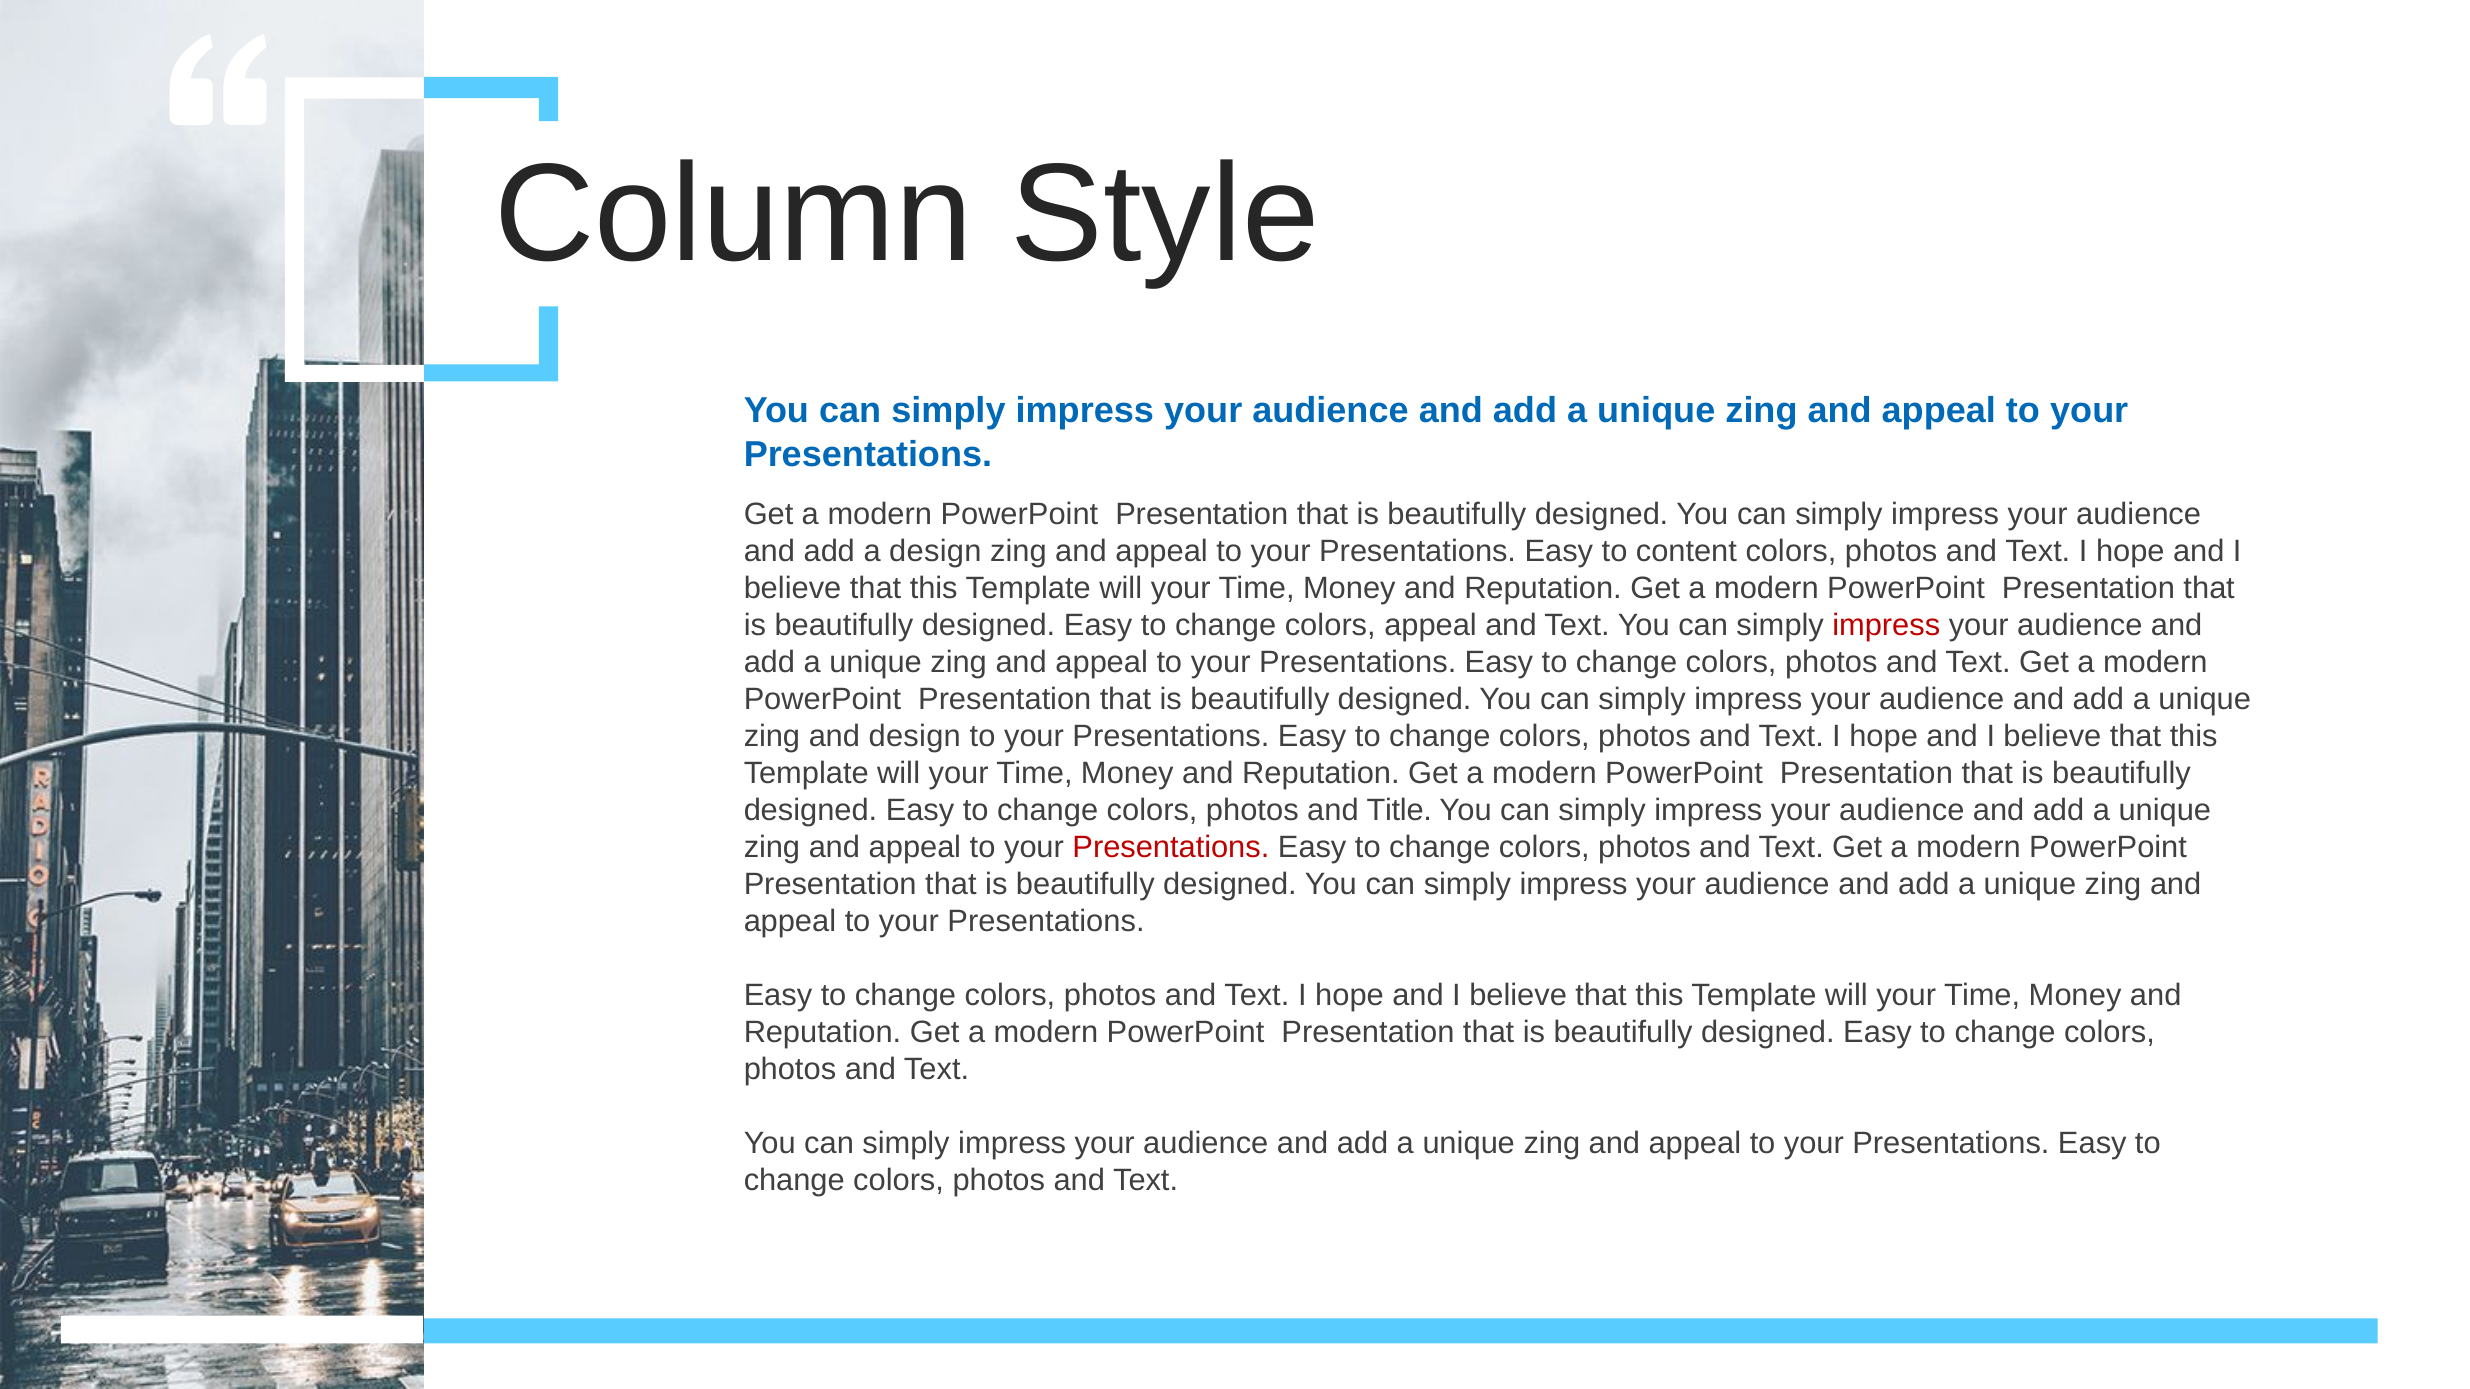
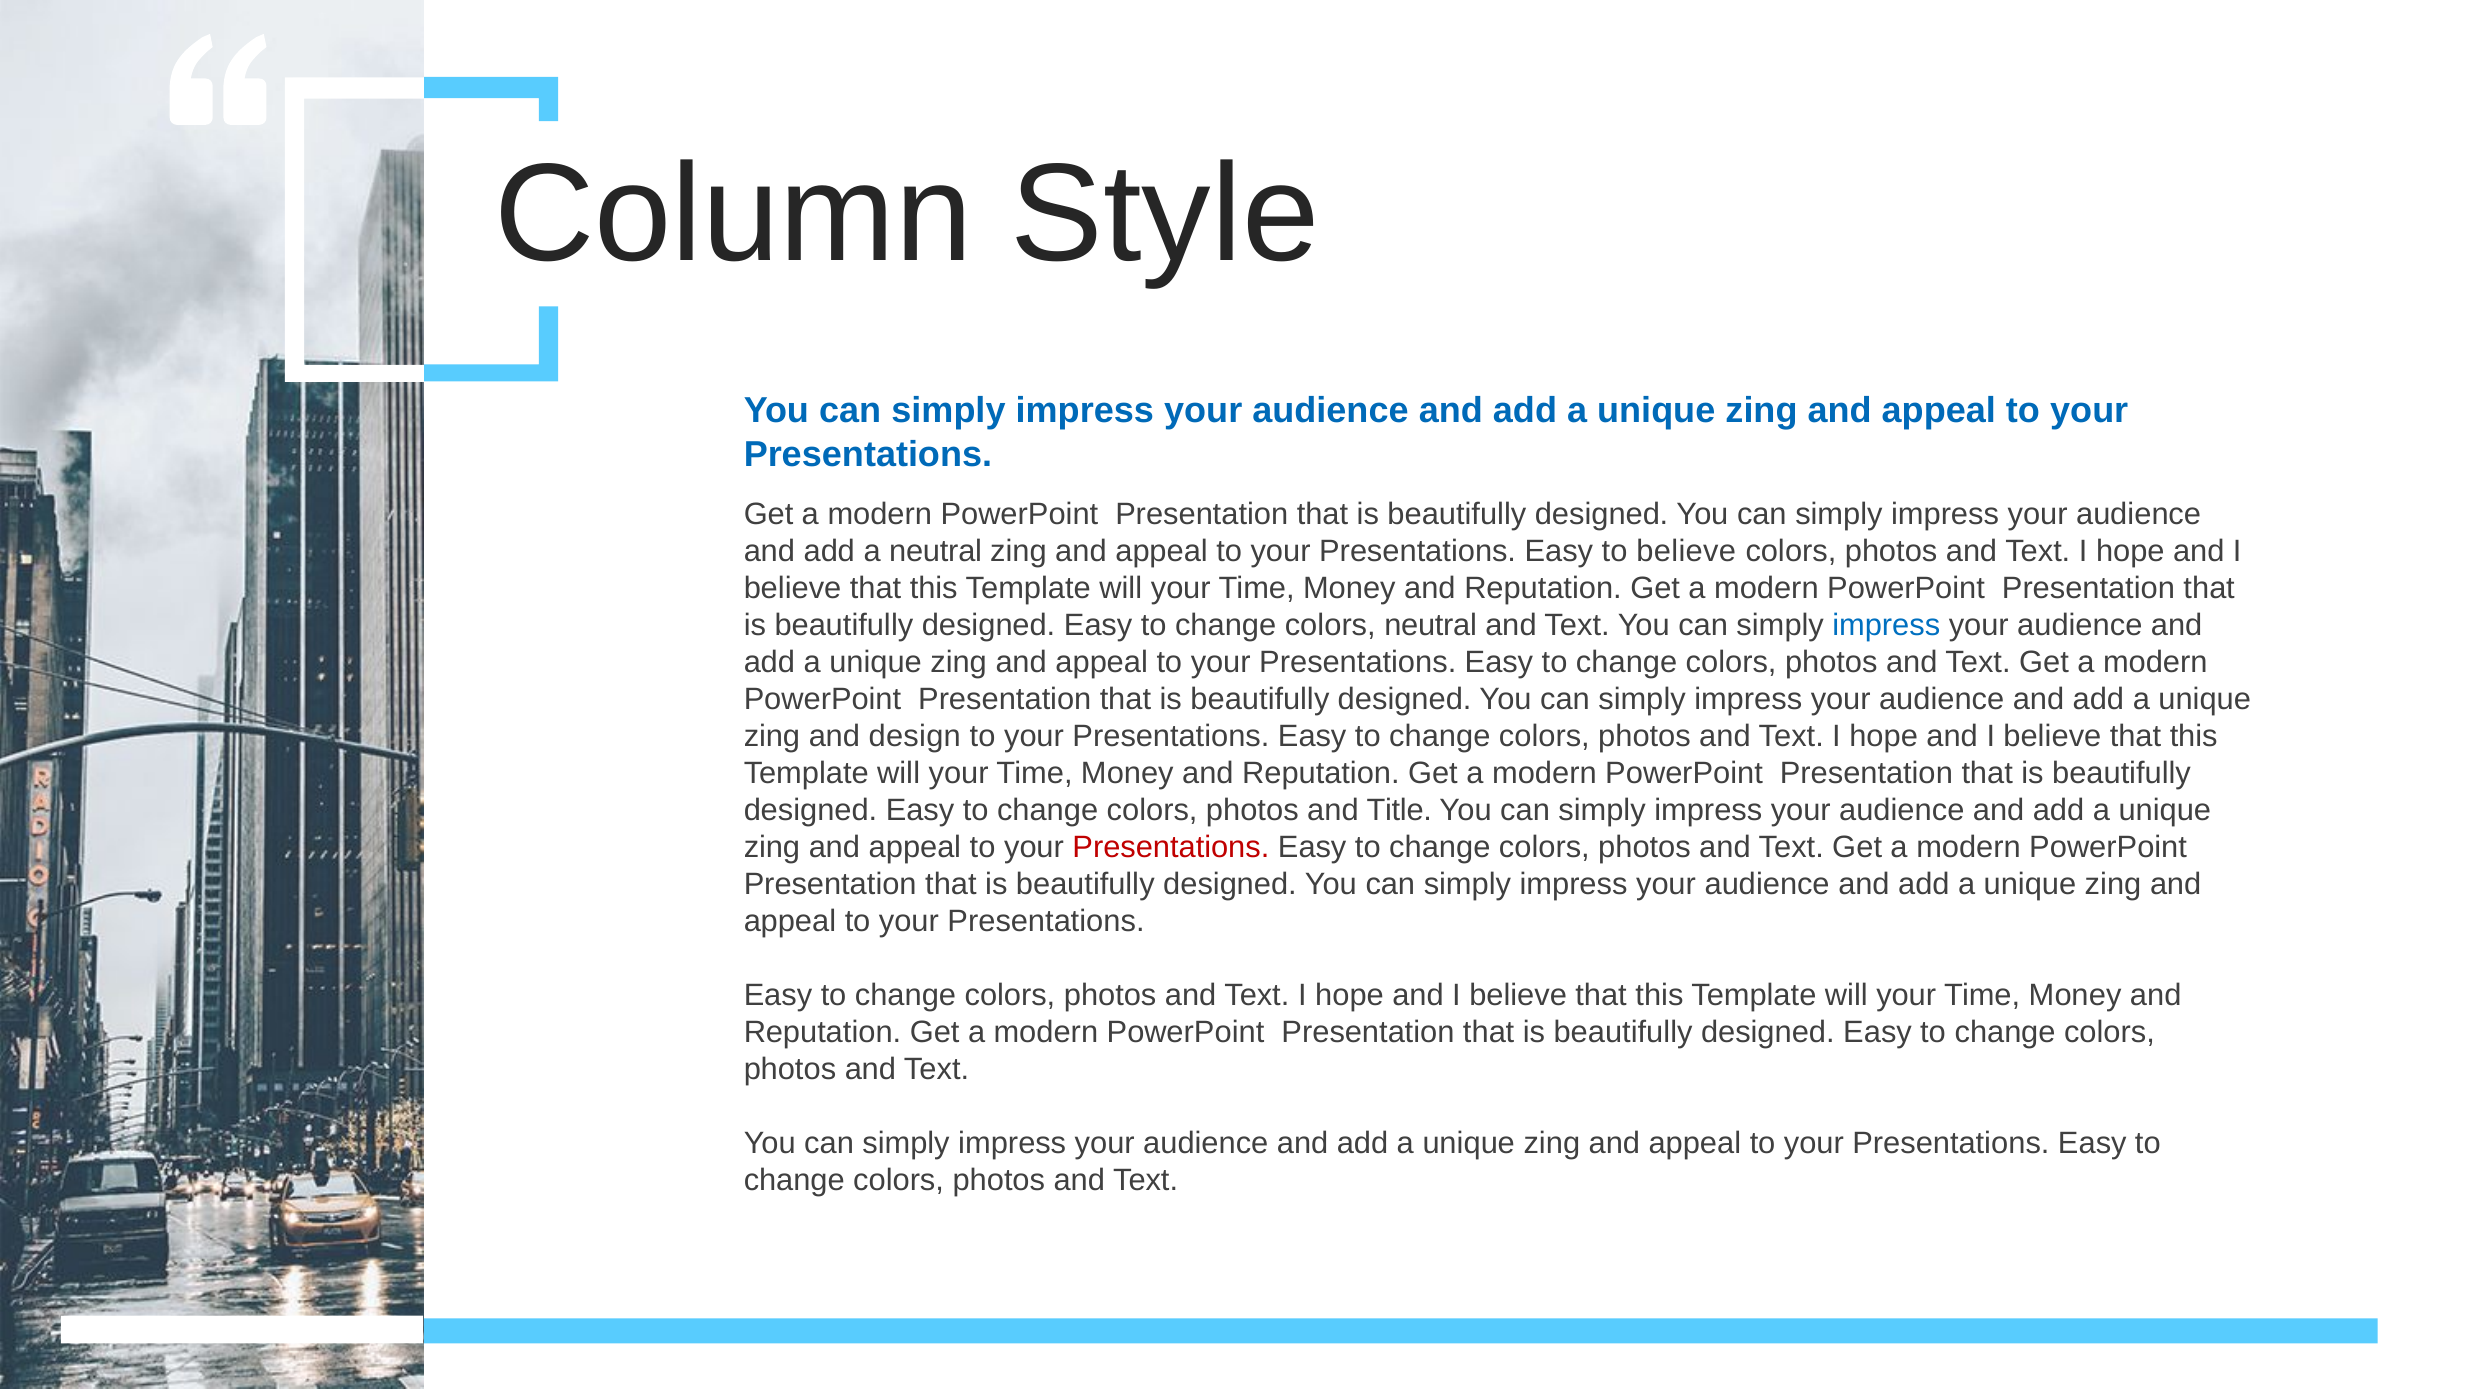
a design: design -> neutral
to content: content -> believe
colors appeal: appeal -> neutral
impress at (1886, 625) colour: red -> blue
